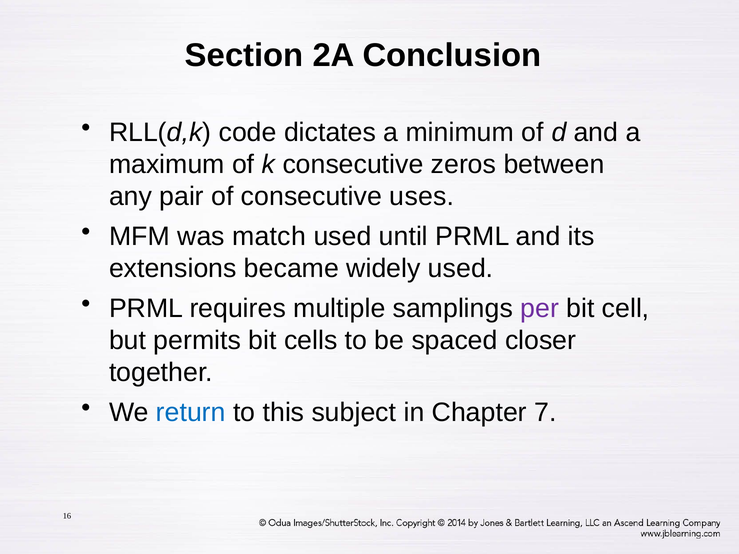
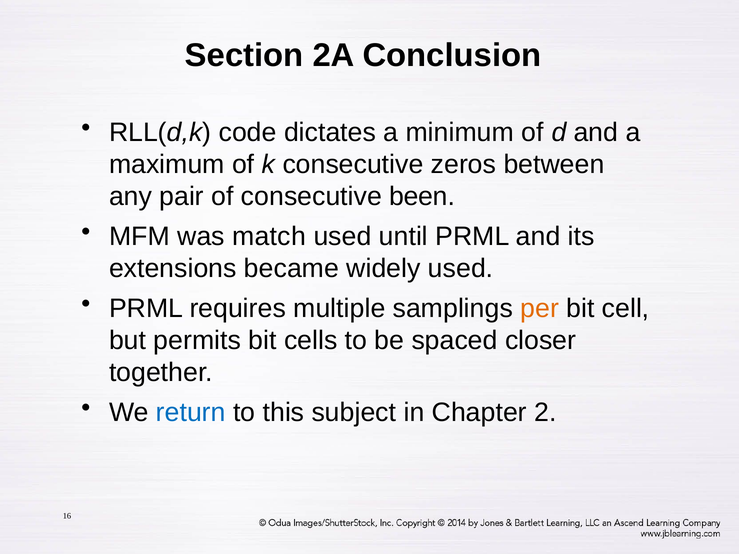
uses: uses -> been
per colour: purple -> orange
7: 7 -> 2
